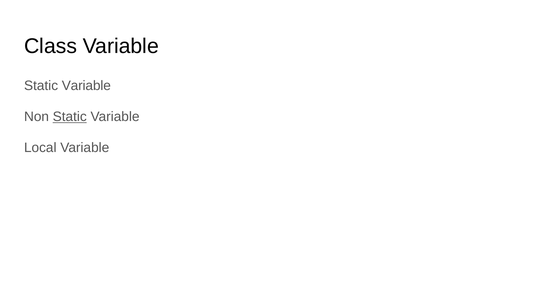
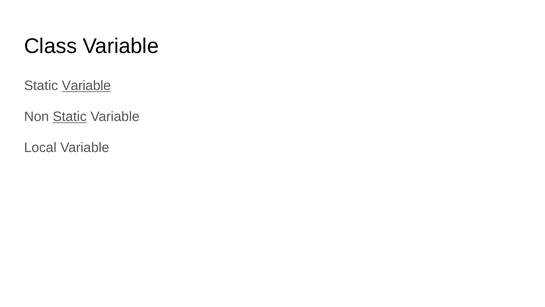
Variable at (86, 86) underline: none -> present
